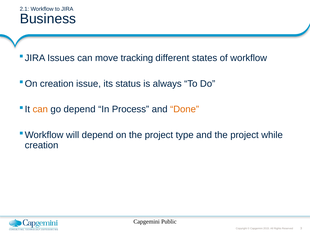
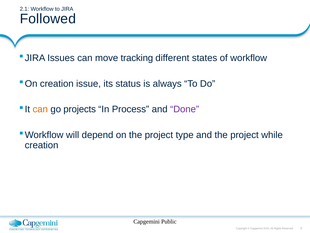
Business: Business -> Followed
go depend: depend -> projects
Done colour: orange -> purple
